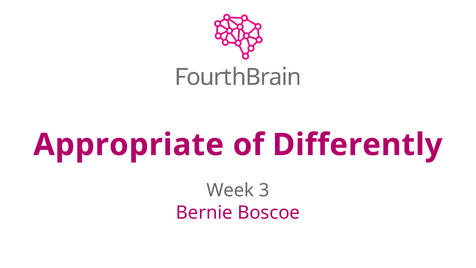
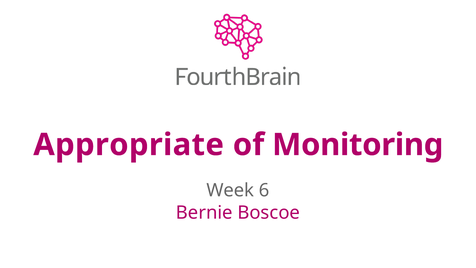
Differently: Differently -> Monitoring
3: 3 -> 6
